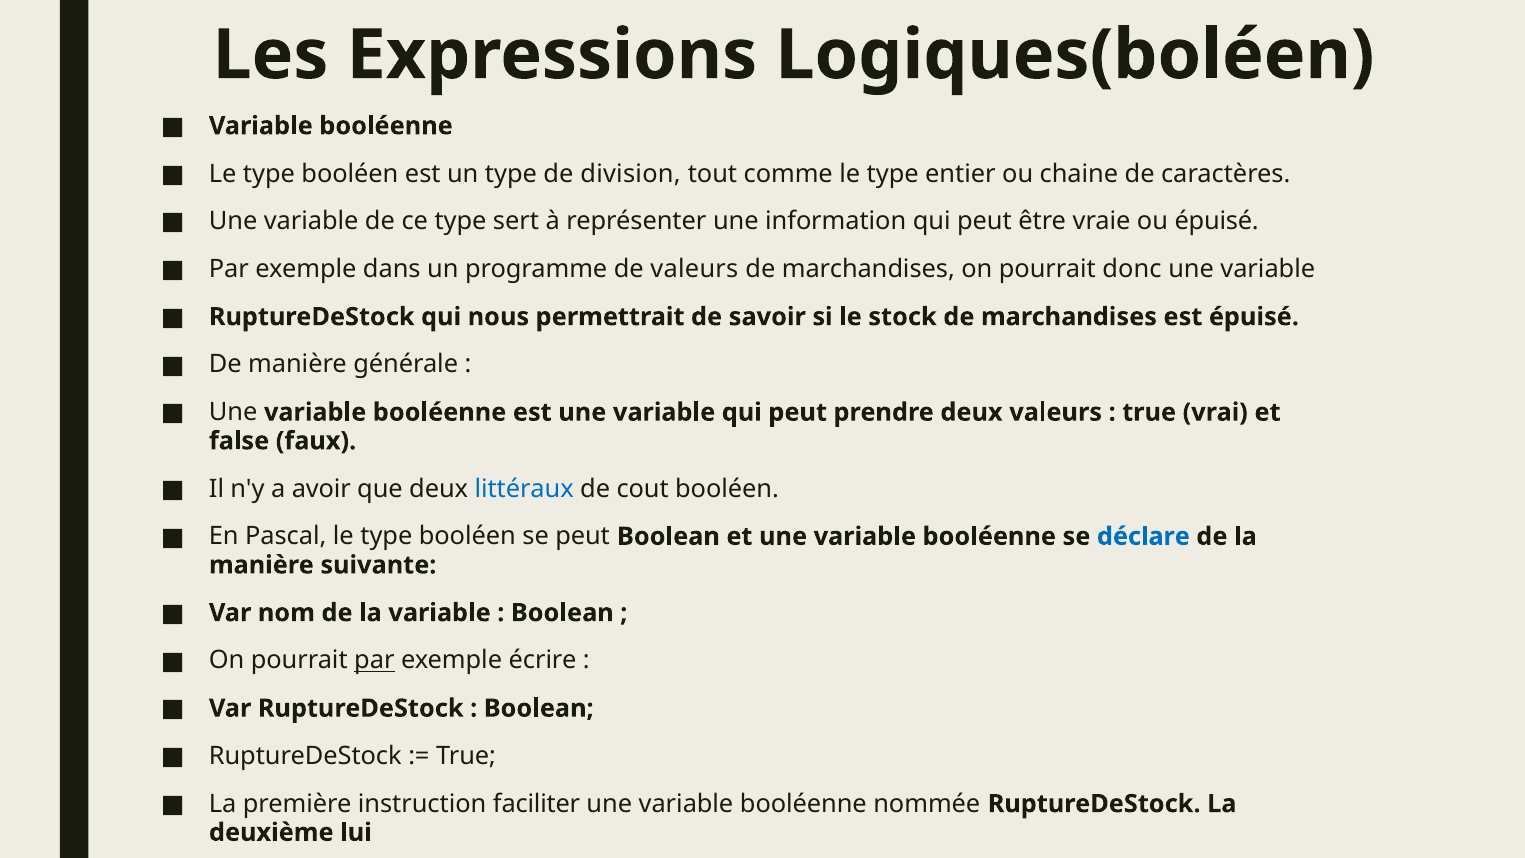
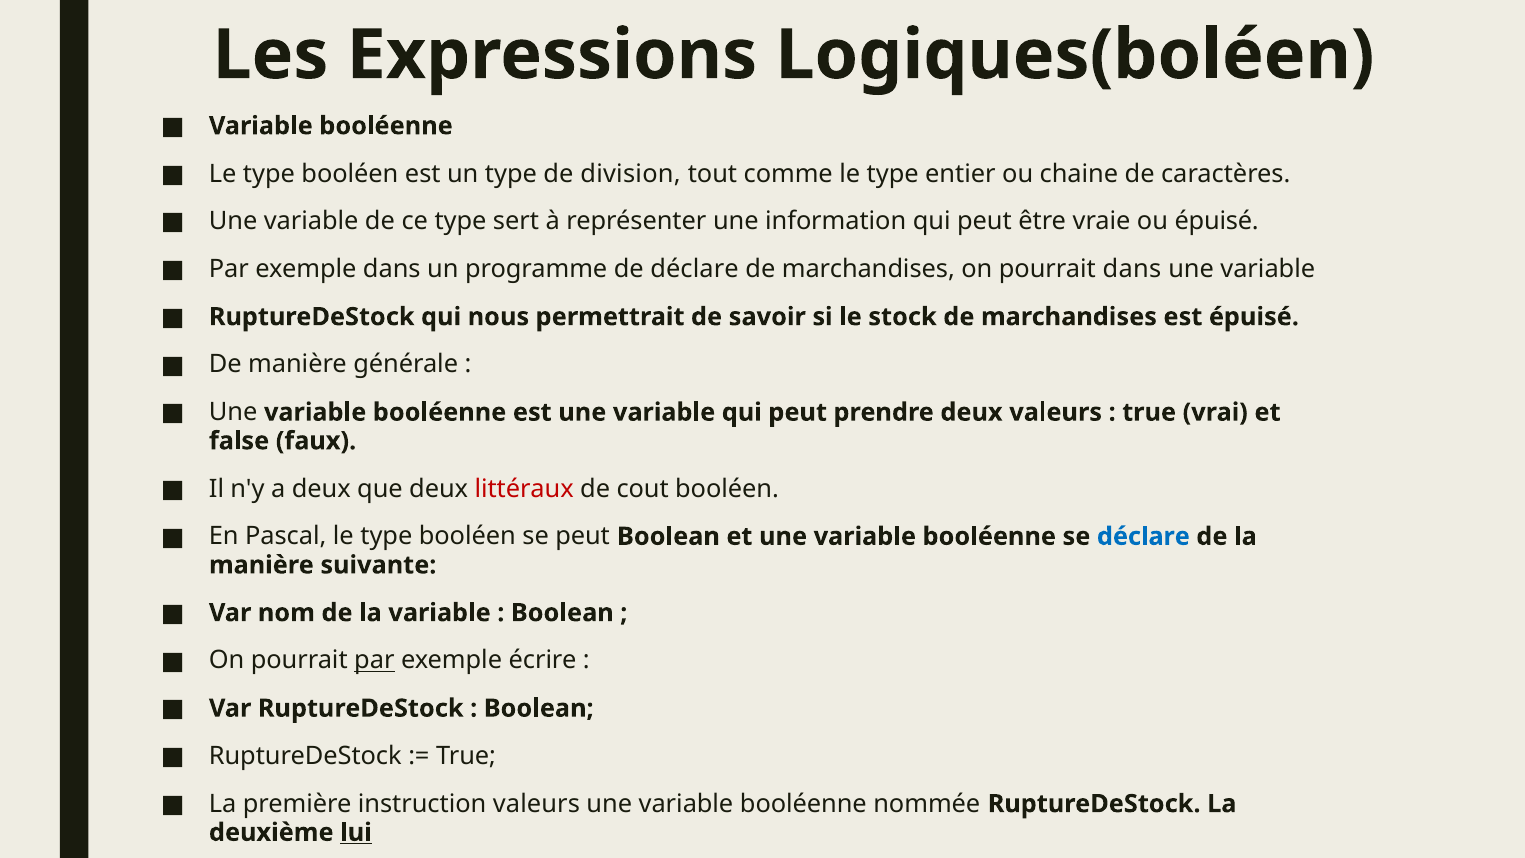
de valeurs: valeurs -> déclare
pourrait donc: donc -> dans
a avoir: avoir -> deux
littéraux colour: blue -> red
instruction faciliter: faciliter -> valeurs
lui underline: none -> present
